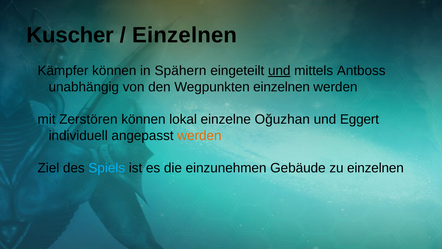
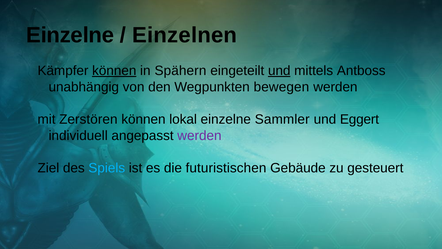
Kuscher at (70, 35): Kuscher -> Einzelne
können at (114, 71) underline: none -> present
Wegpunkten einzelnen: einzelnen -> bewegen
Oğuzhan: Oğuzhan -> Sammler
werden at (199, 135) colour: orange -> purple
einzunehmen: einzunehmen -> futuristischen
zu einzelnen: einzelnen -> gesteuert
